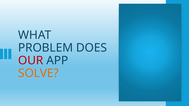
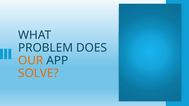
OUR colour: red -> orange
